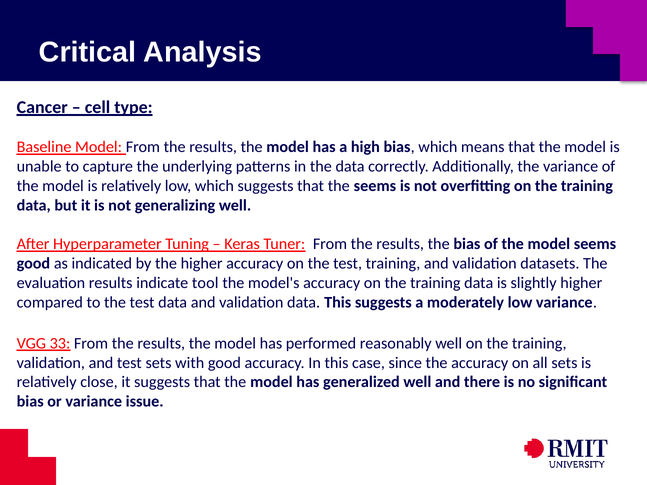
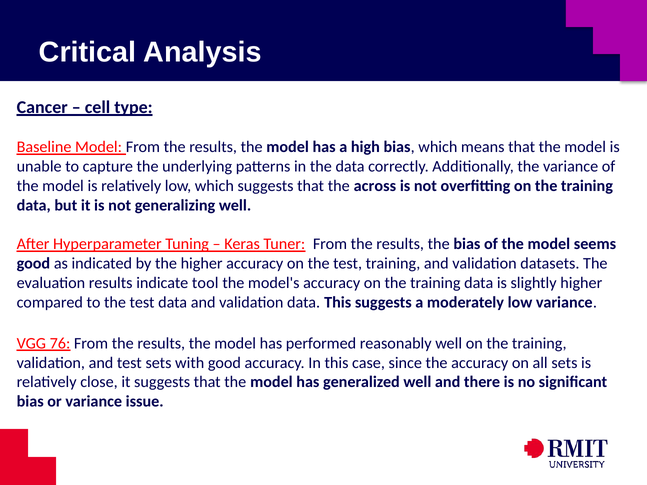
the seems: seems -> across
33: 33 -> 76
